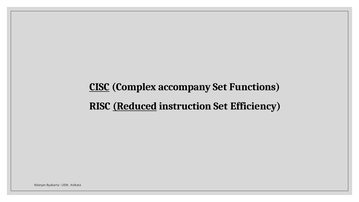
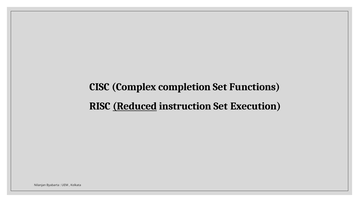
CISC underline: present -> none
accompany: accompany -> completion
Efficiency: Efficiency -> Execution
